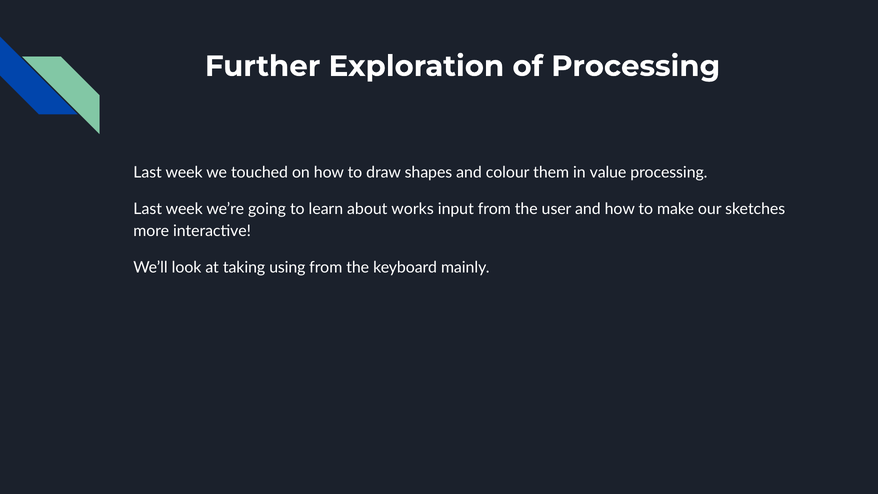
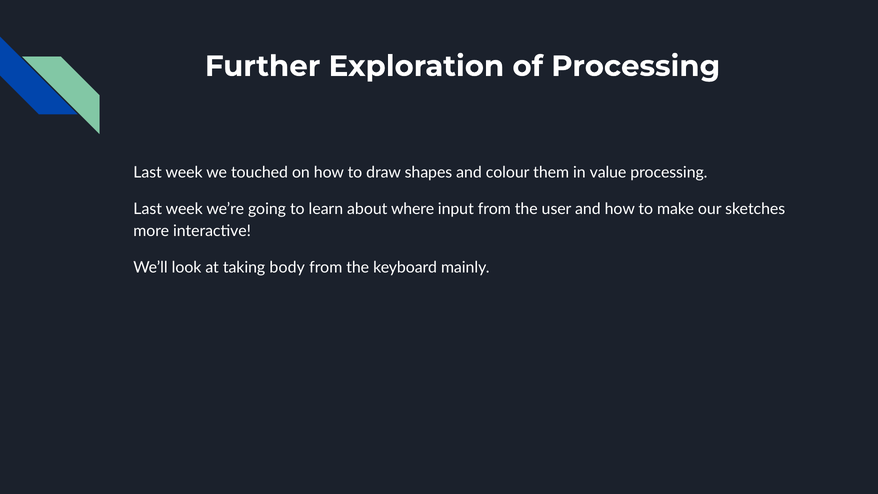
works: works -> where
using: using -> body
